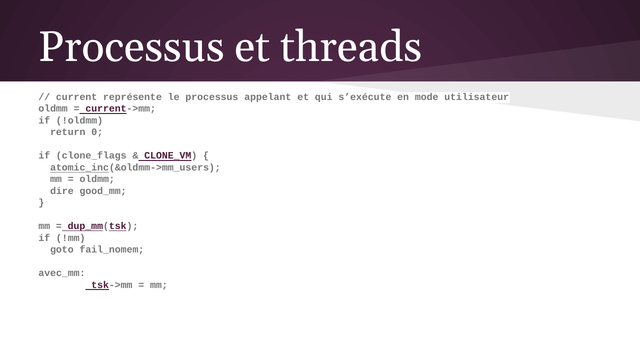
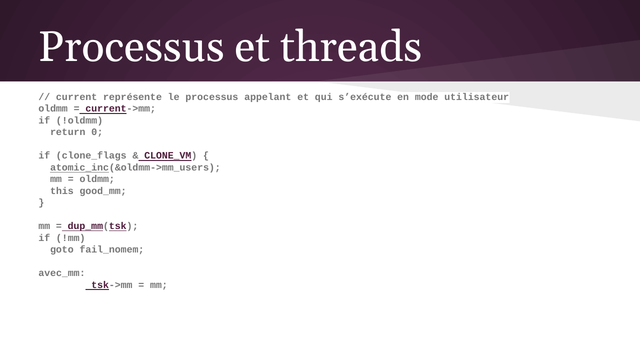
dire: dire -> this
